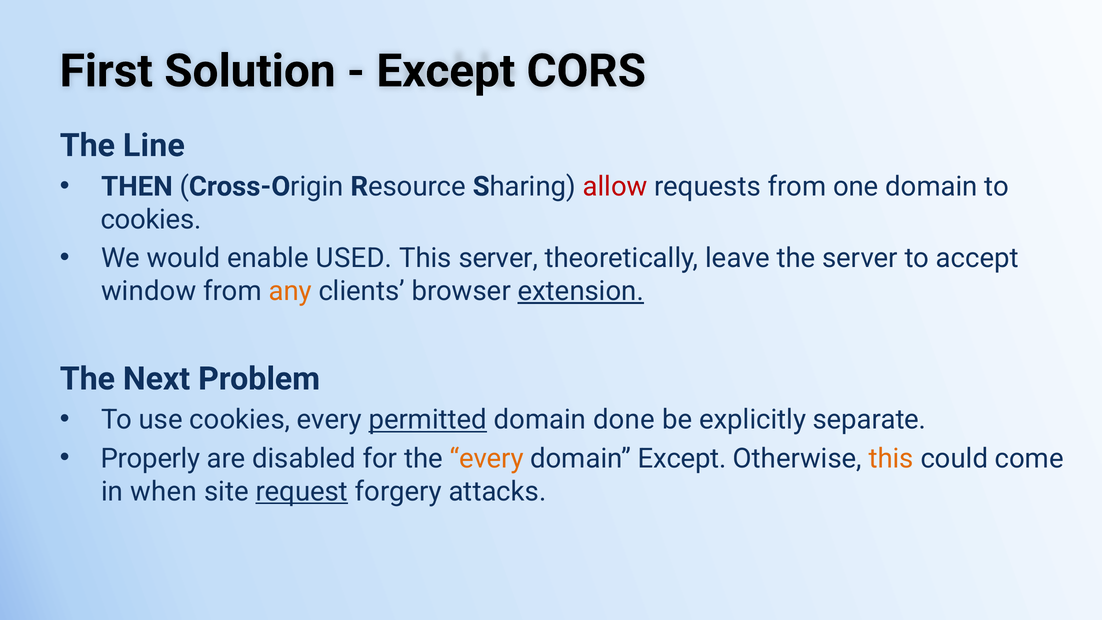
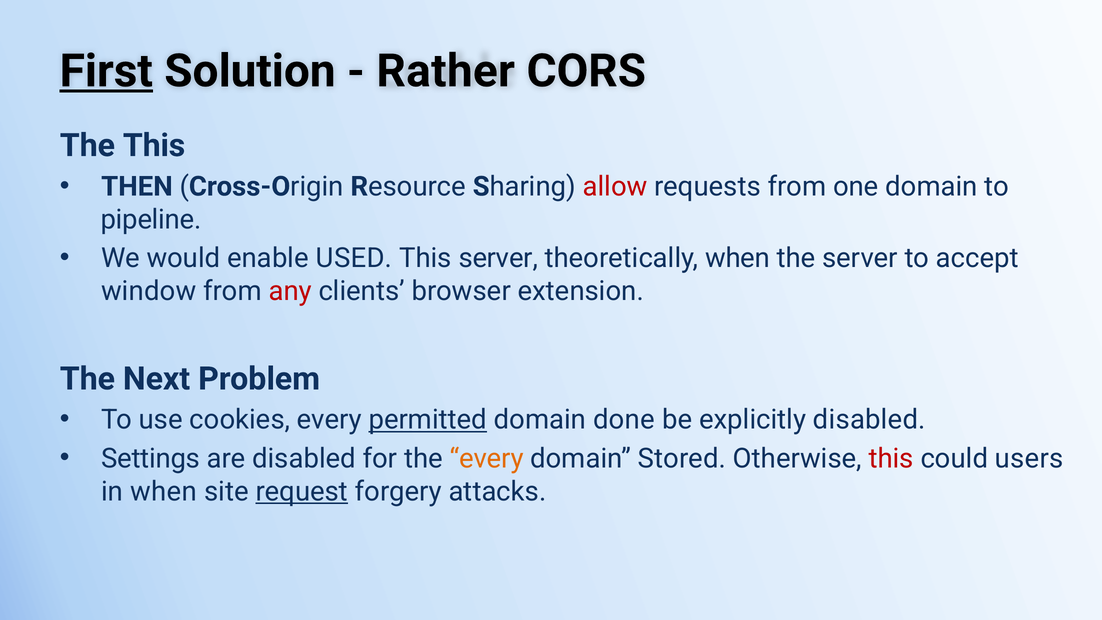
First underline: none -> present
Except at (446, 71): Except -> Rather
The Line: Line -> This
cookies at (151, 220): cookies -> pipeline
theoretically leave: leave -> when
any colour: orange -> red
extension underline: present -> none
explicitly separate: separate -> disabled
Properly: Properly -> Settings
domain Except: Except -> Stored
this at (891, 458) colour: orange -> red
come: come -> users
